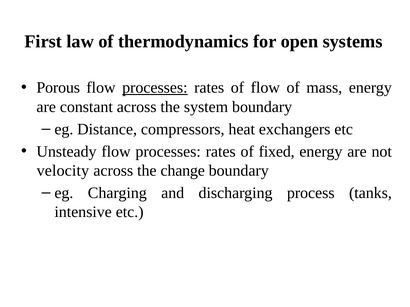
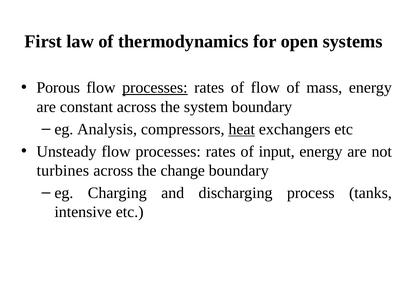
Distance: Distance -> Analysis
heat underline: none -> present
fixed: fixed -> input
velocity: velocity -> turbines
